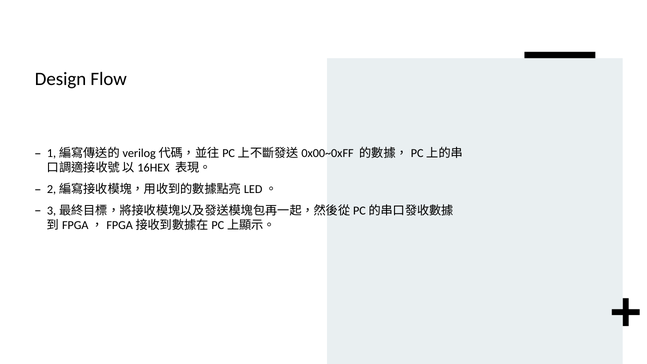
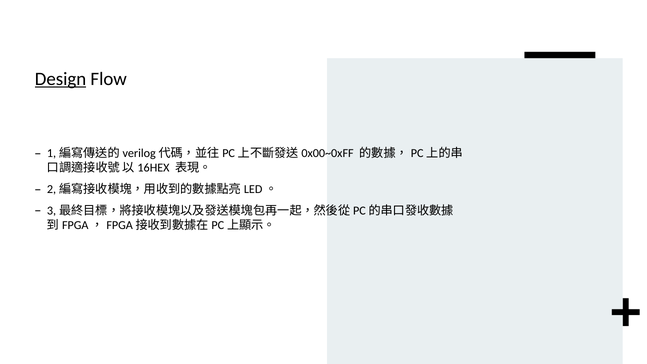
Design underline: none -> present
